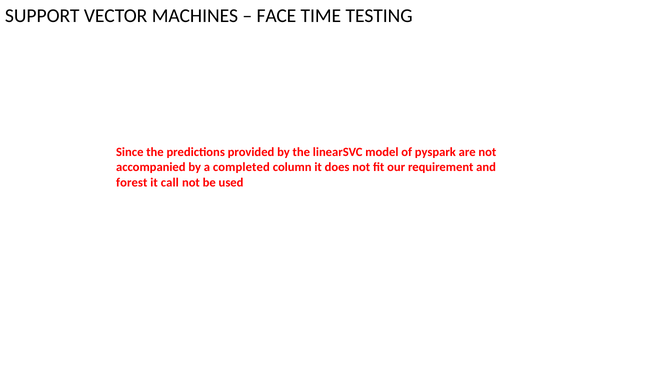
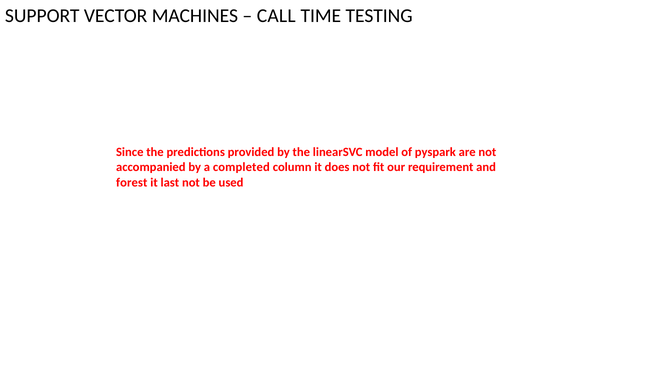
FACE: FACE -> CALL
call: call -> last
